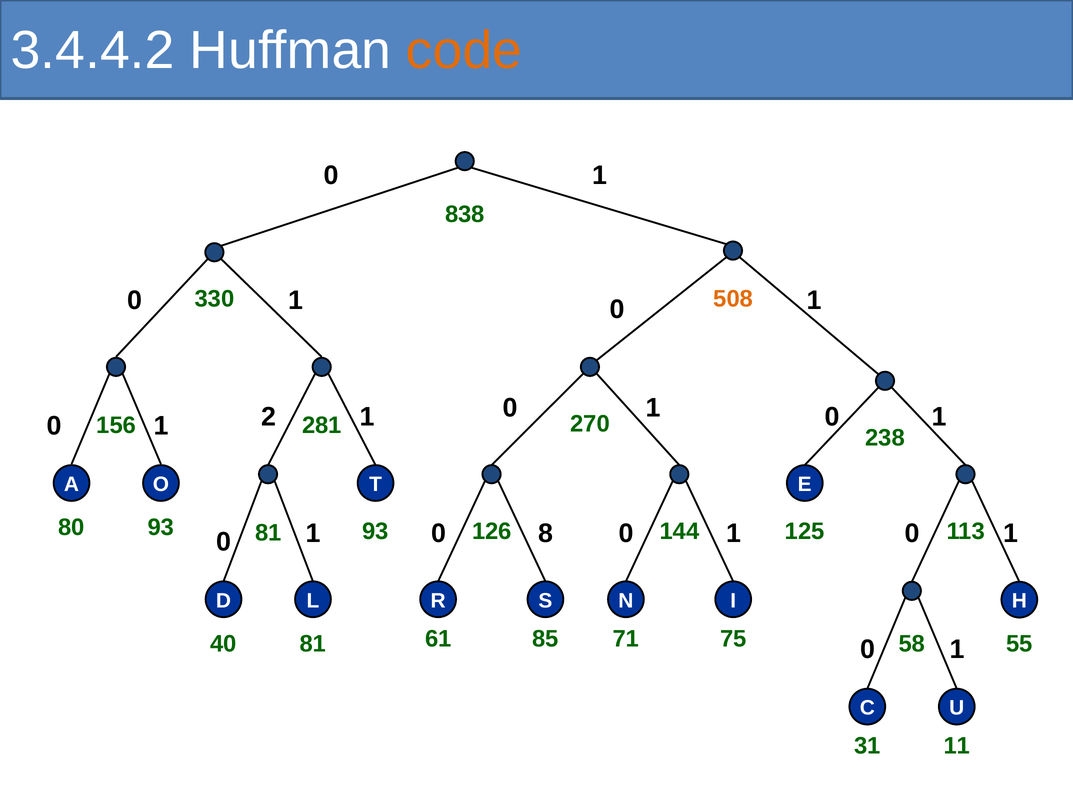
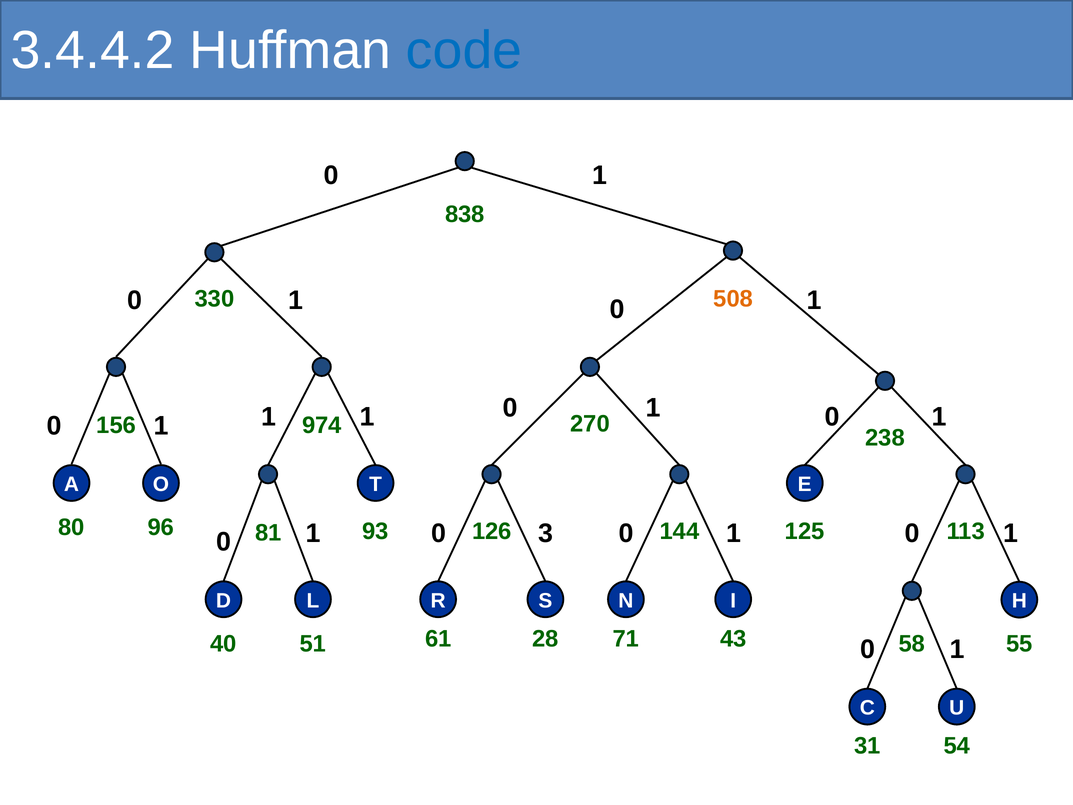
code colour: orange -> blue
2 at (269, 417): 2 -> 1
281: 281 -> 974
80 93: 93 -> 96
8: 8 -> 3
85: 85 -> 28
75: 75 -> 43
40 81: 81 -> 51
11: 11 -> 54
